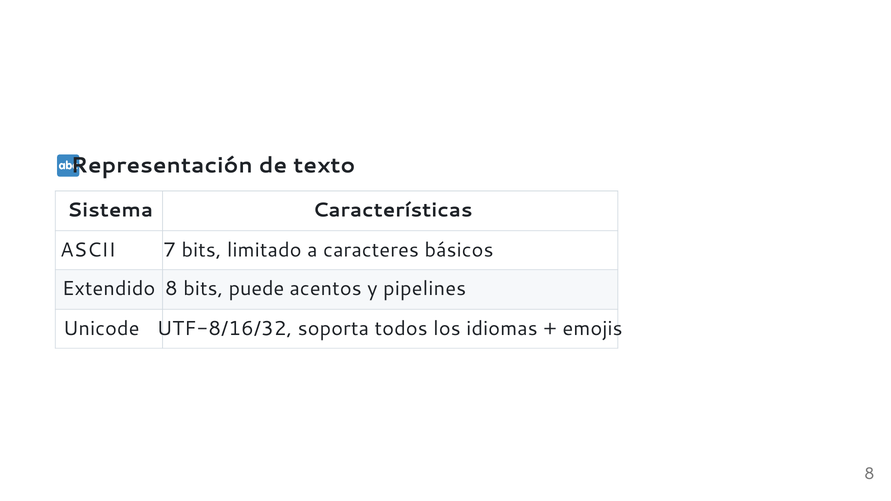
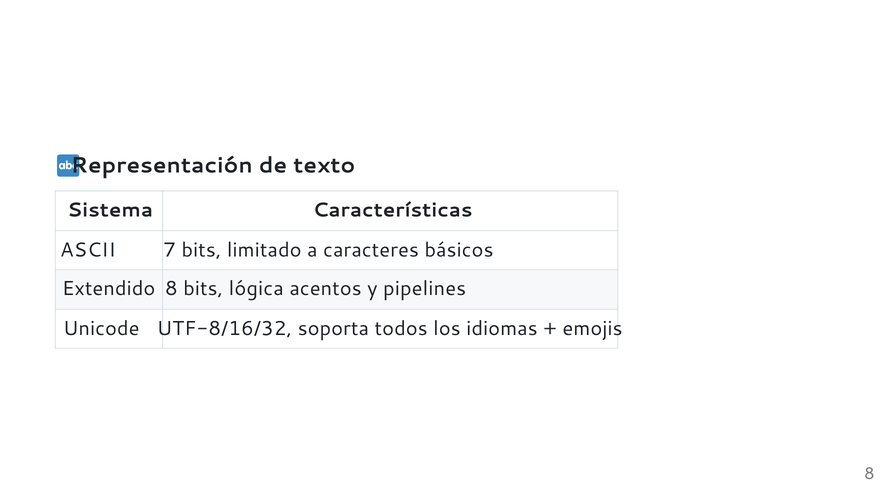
puede: puede -> lógica
